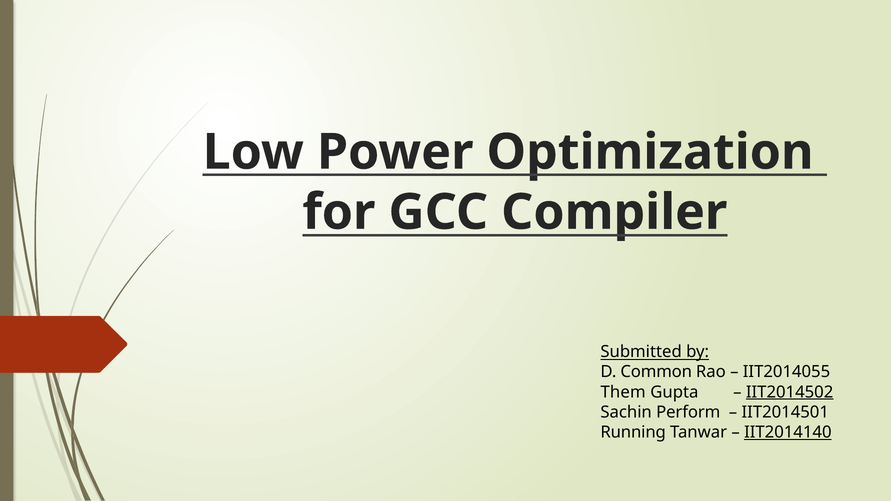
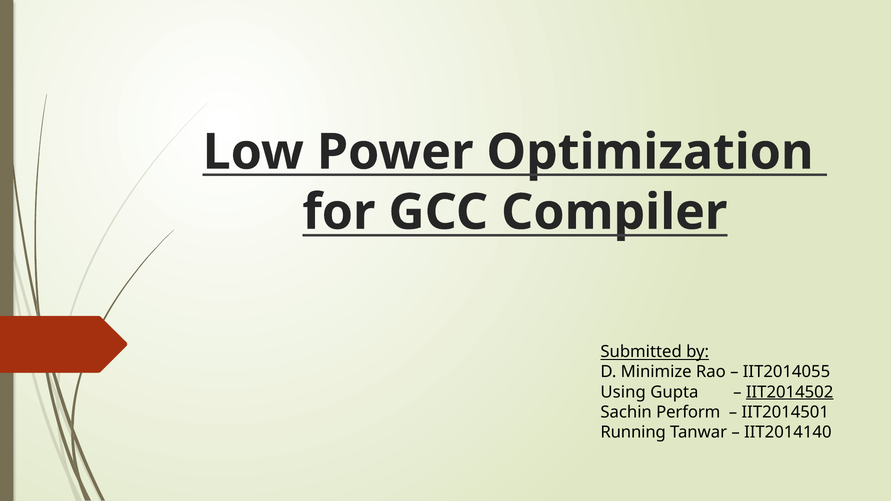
Common: Common -> Minimize
Them: Them -> Using
IIT2014140 underline: present -> none
